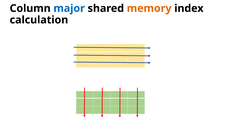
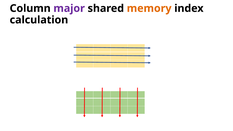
major colour: blue -> purple
